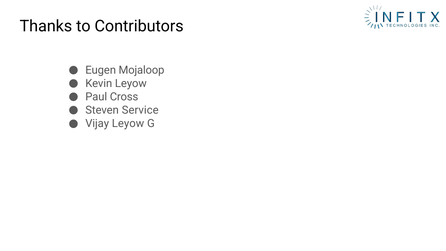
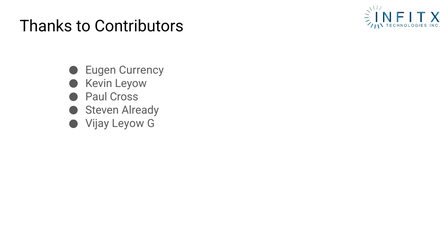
Mojaloop: Mojaloop -> Currency
Service: Service -> Already
